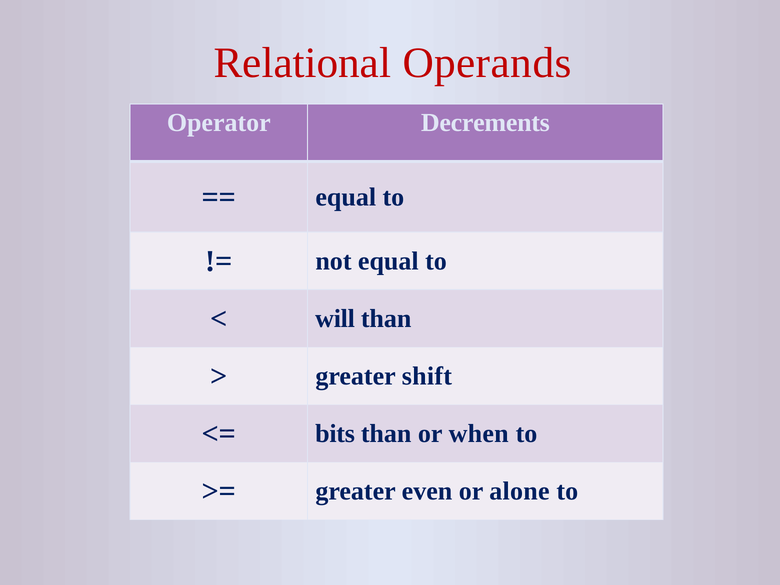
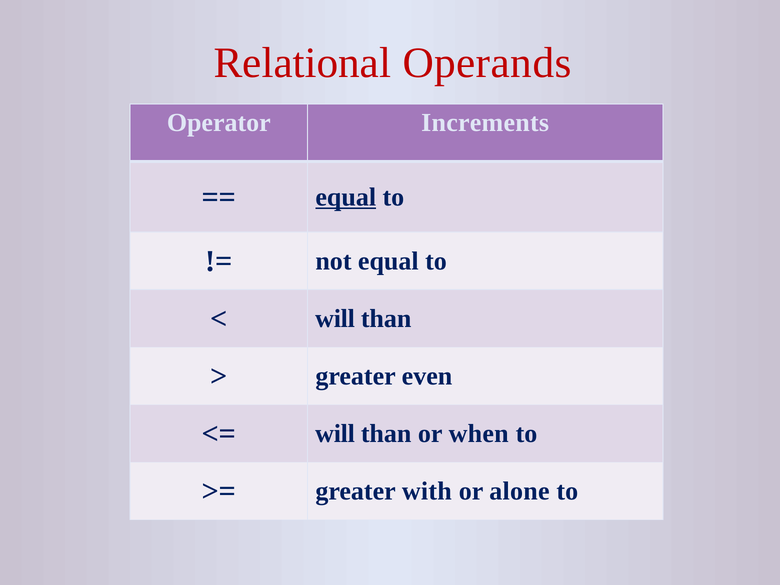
Decrements: Decrements -> Increments
equal at (346, 197) underline: none -> present
shift: shift -> even
bits at (335, 434): bits -> will
even: even -> with
